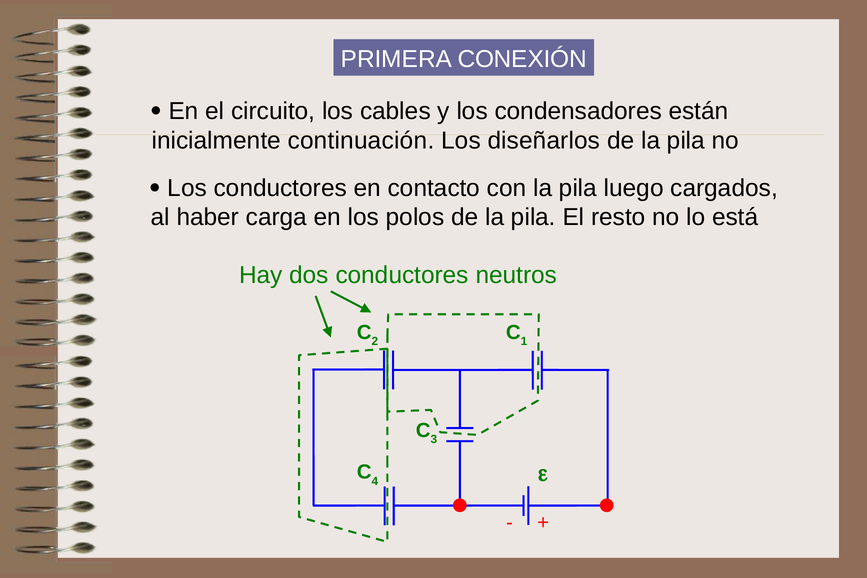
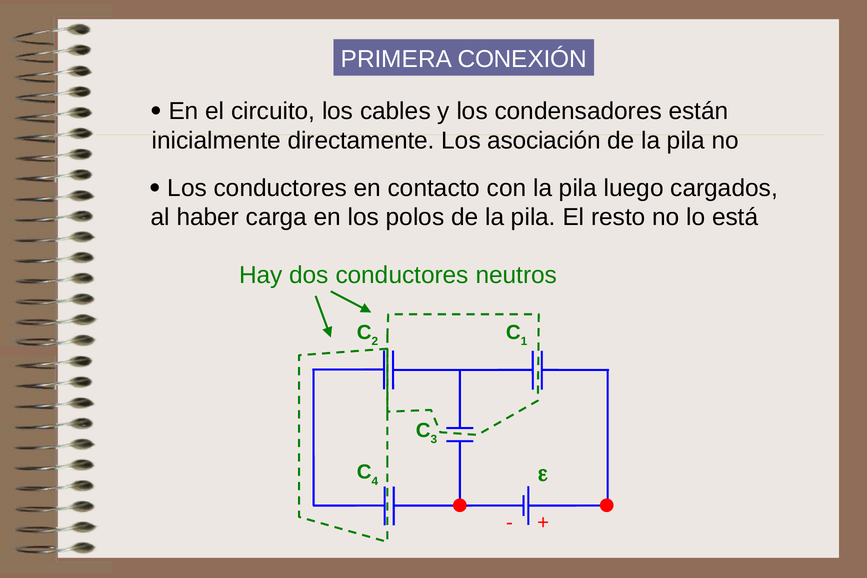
continuación: continuación -> directamente
diseñarlos: diseñarlos -> asociación
